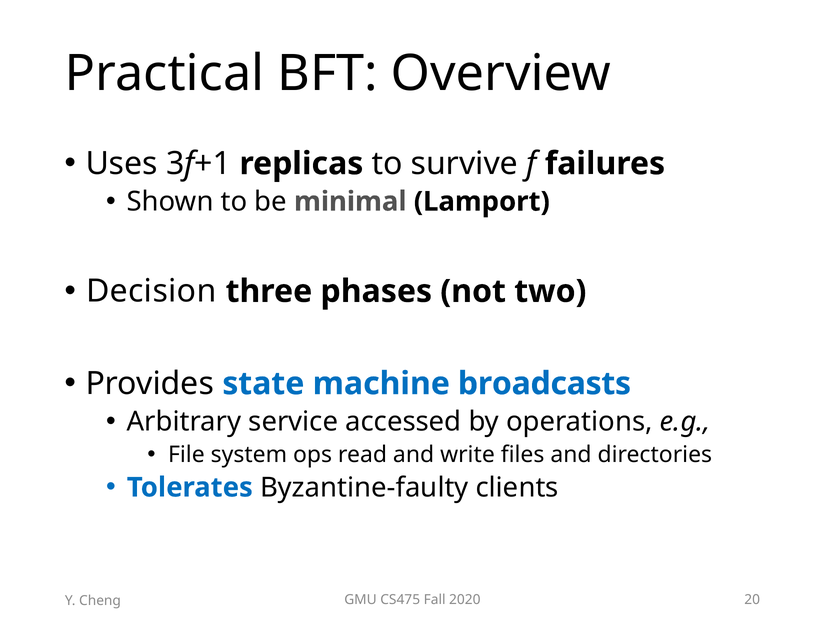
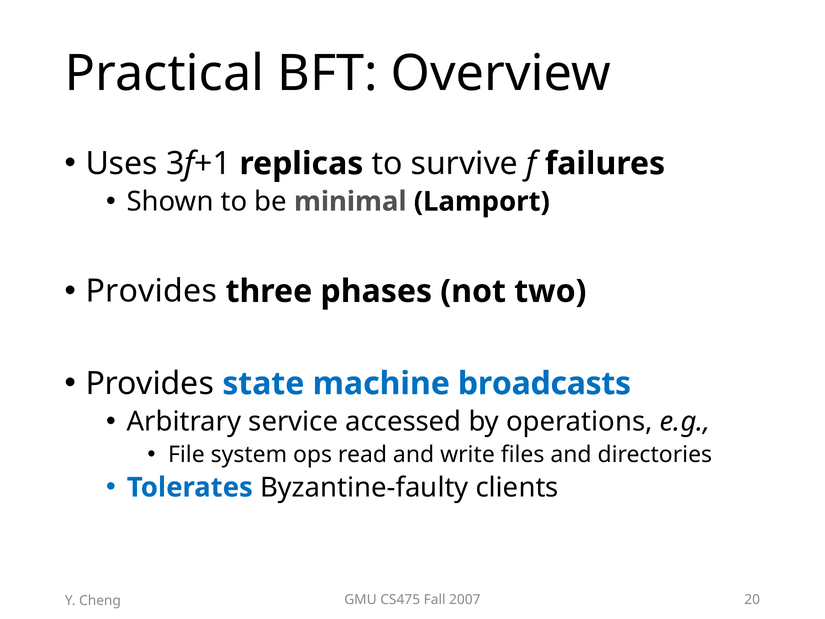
Decision at (151, 291): Decision -> Provides
2020: 2020 -> 2007
